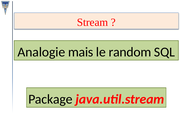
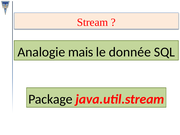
random: random -> donnée
